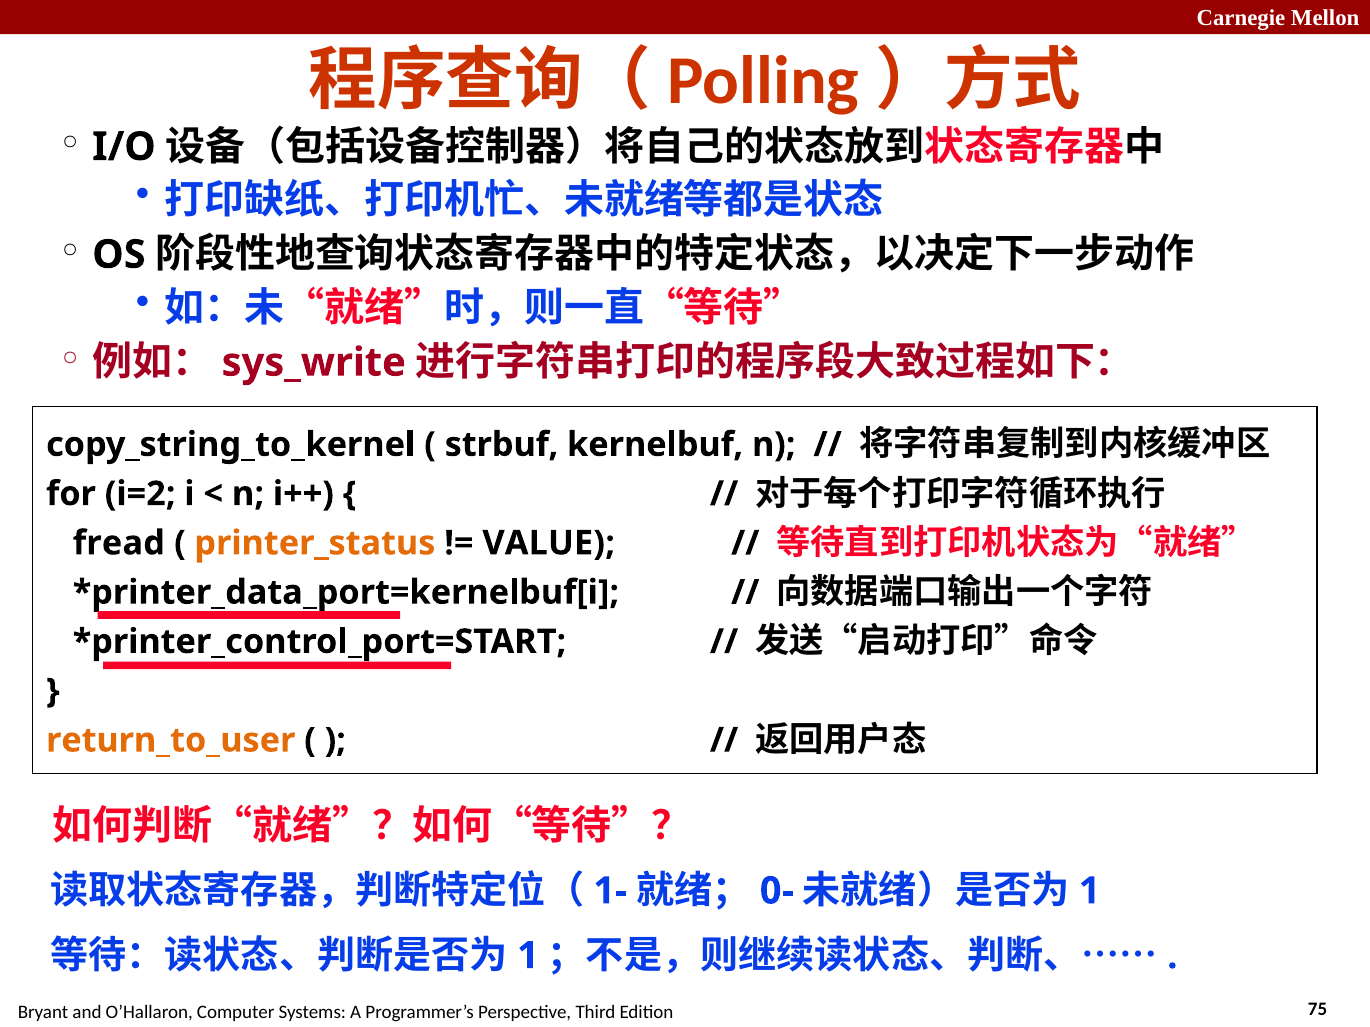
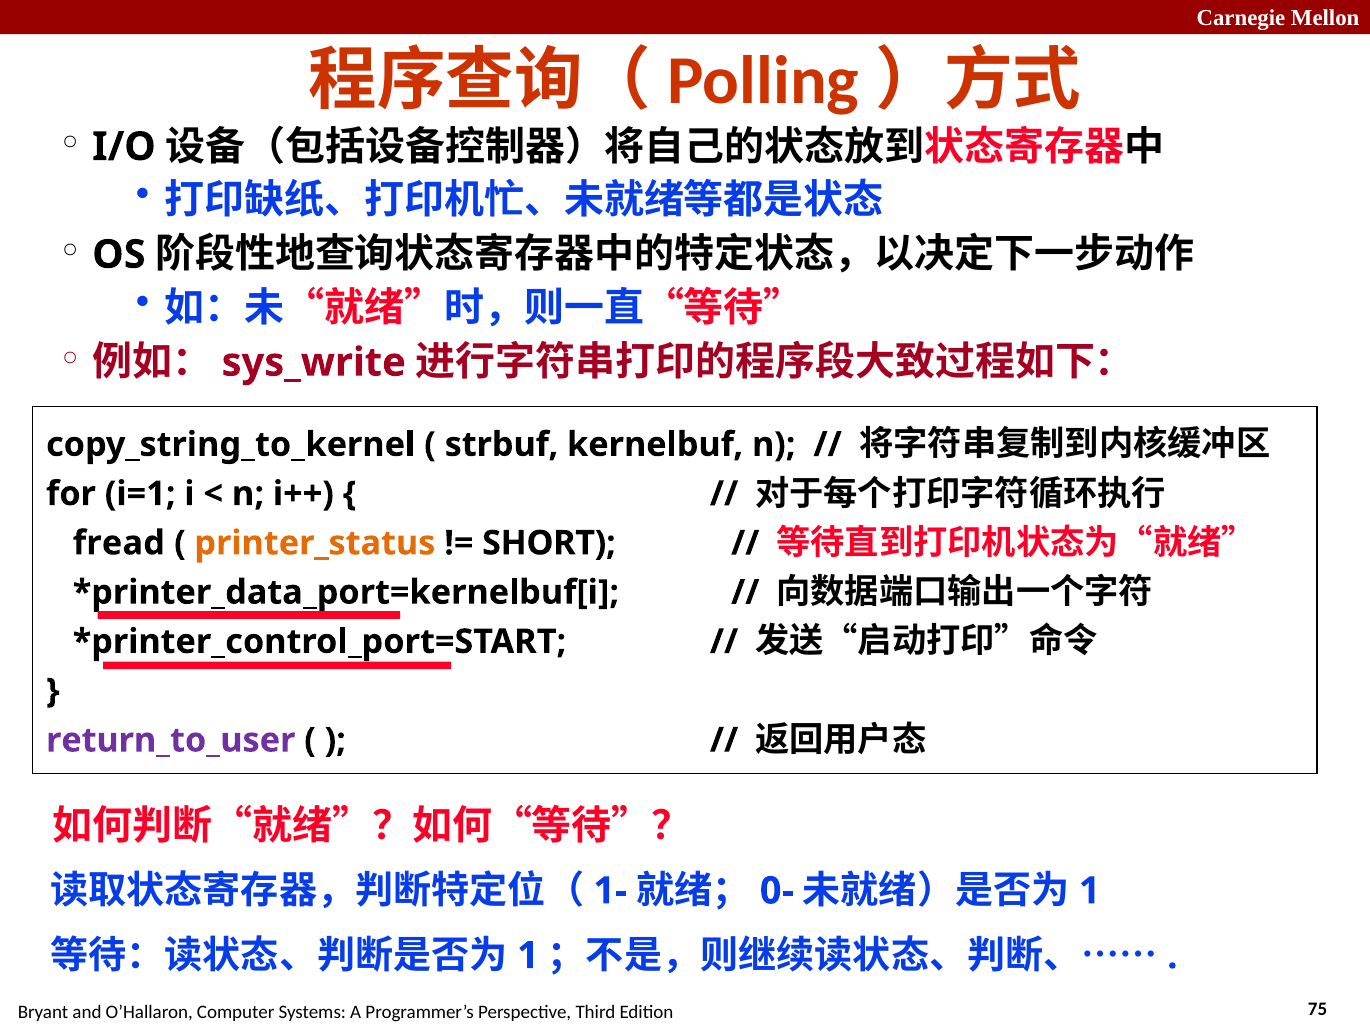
i=2: i=2 -> i=1
VALUE: VALUE -> SHORT
return_to_user colour: orange -> purple
